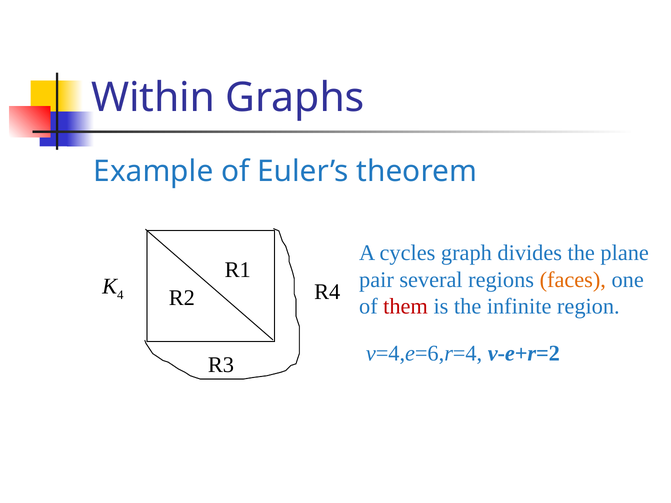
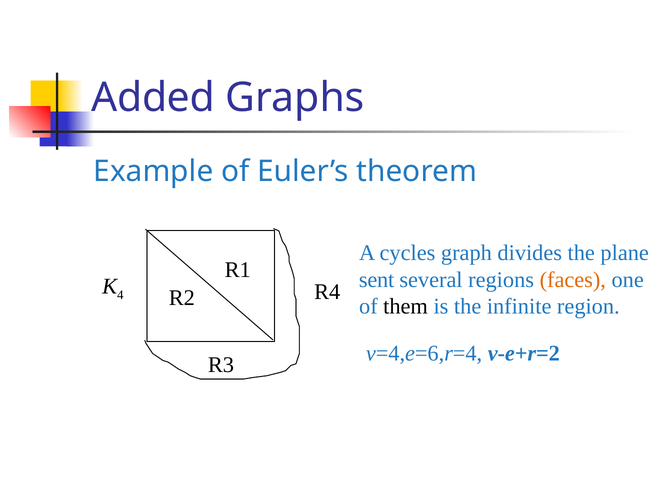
Within: Within -> Added
pair: pair -> sent
them colour: red -> black
